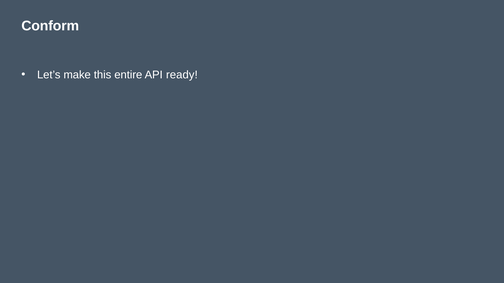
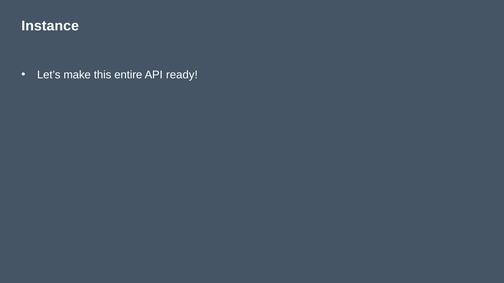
Conform: Conform -> Instance
